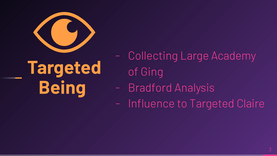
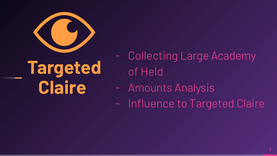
Ging: Ging -> Held
Being at (62, 88): Being -> Claire
Bradford: Bradford -> Amounts
